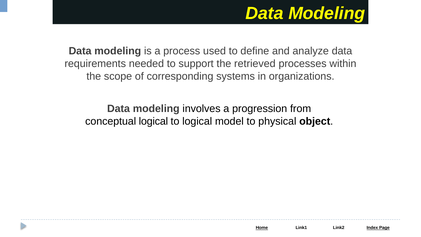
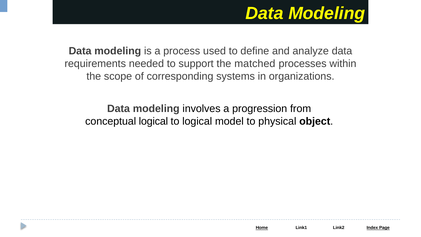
retrieved: retrieved -> matched
